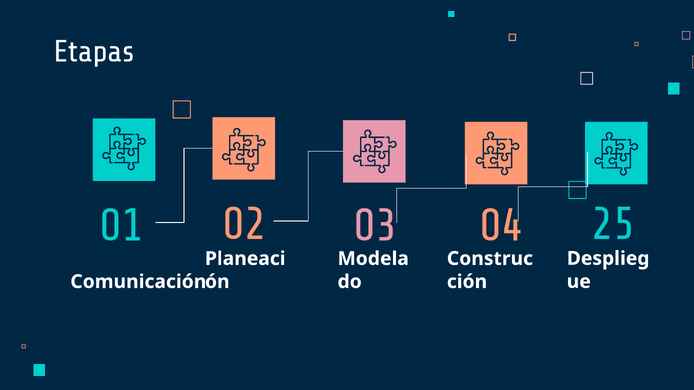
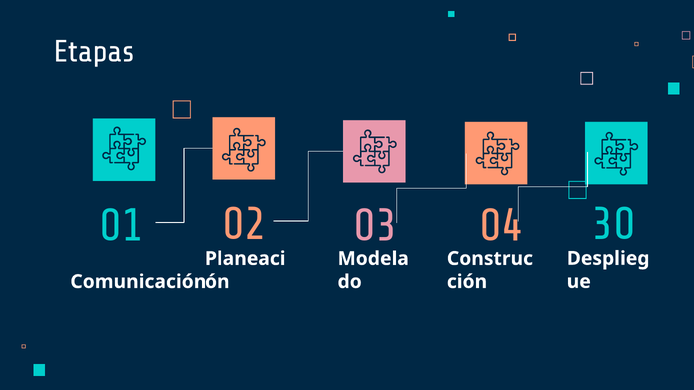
25: 25 -> 30
